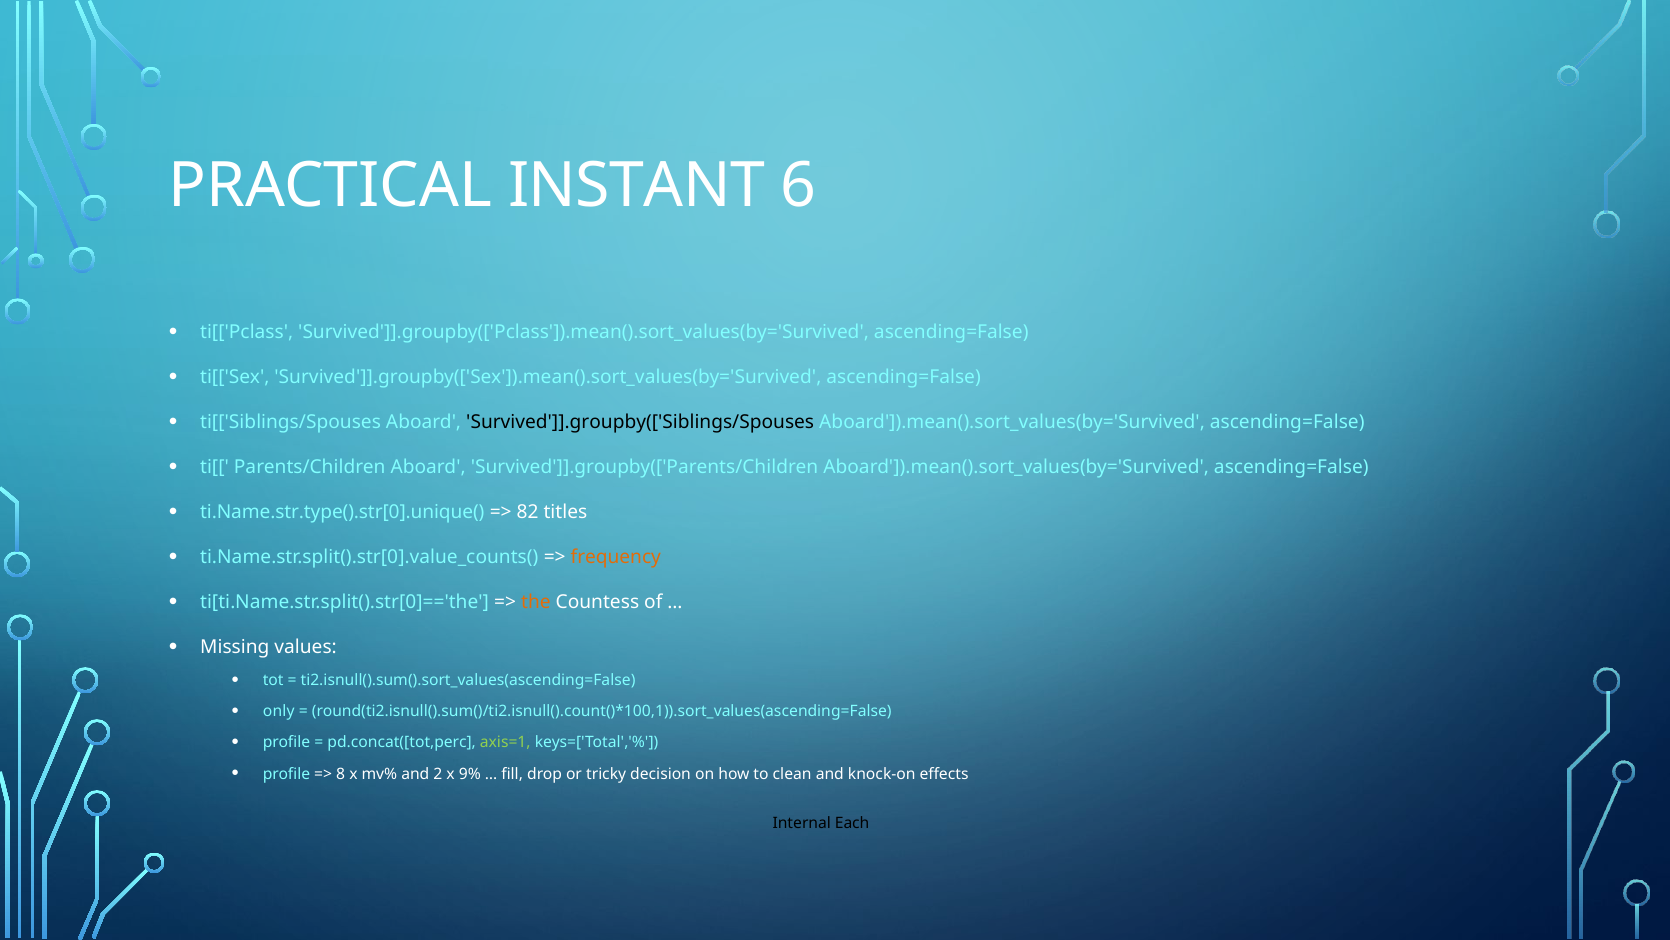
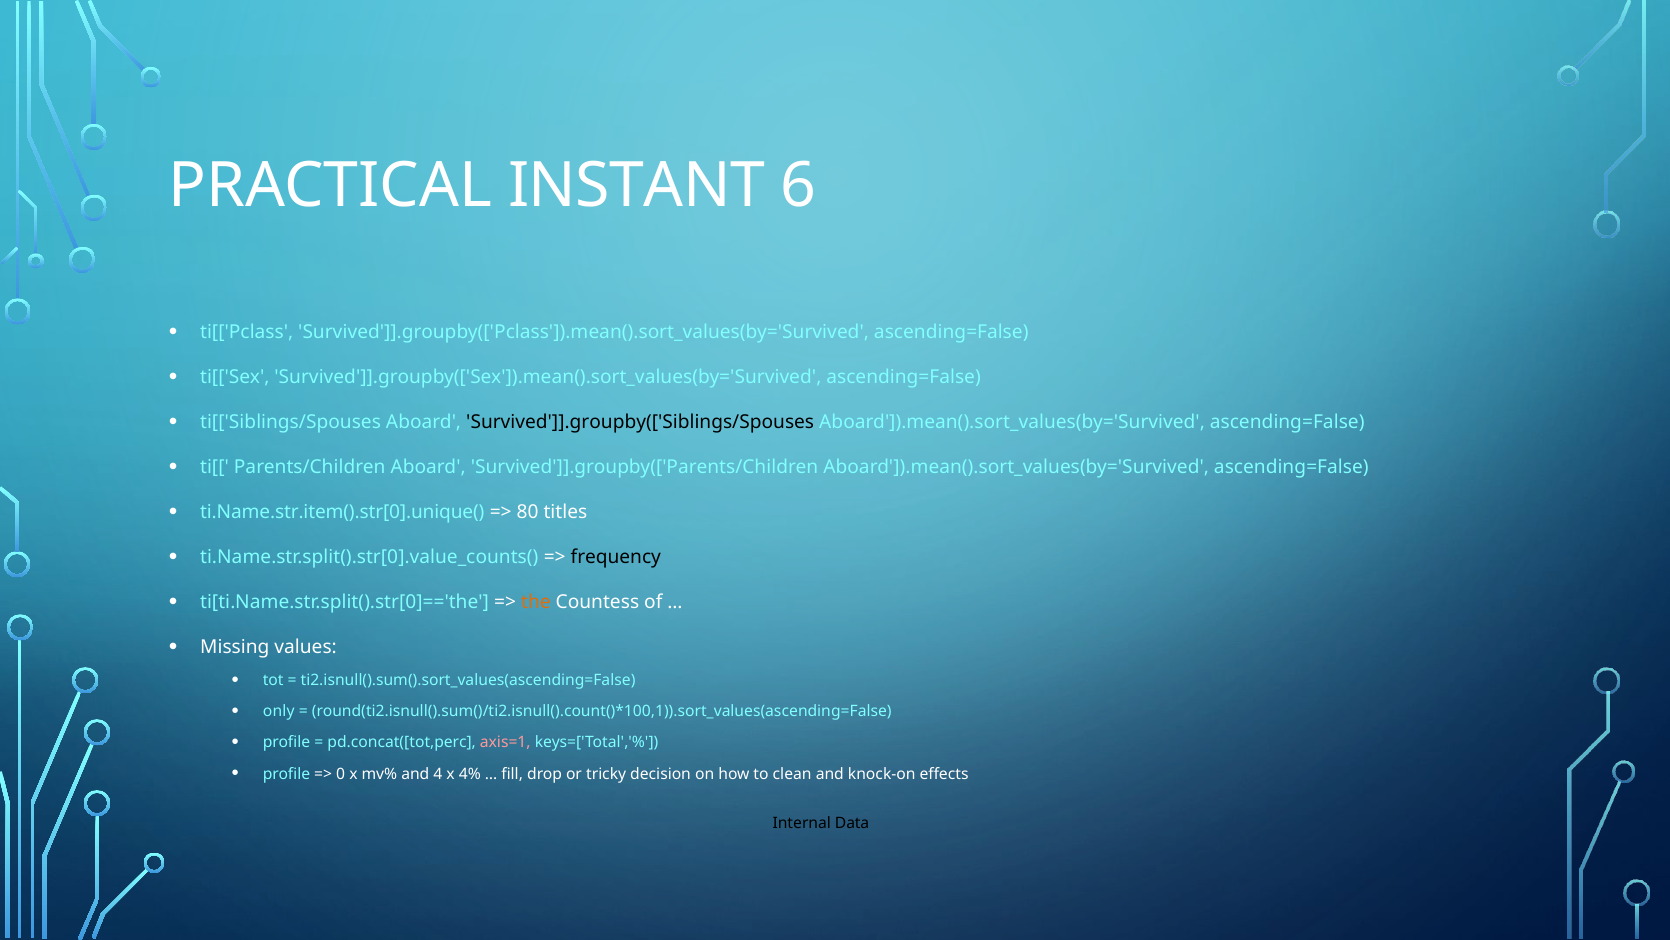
ti.Name.str.type().str[0].unique(: ti.Name.str.type().str[0].unique( -> ti.Name.str.item().str[0].unique(
82: 82 -> 80
frequency colour: orange -> black
axis=1 colour: light green -> pink
8: 8 -> 0
2: 2 -> 4
9%: 9% -> 4%
Each: Each -> Data
